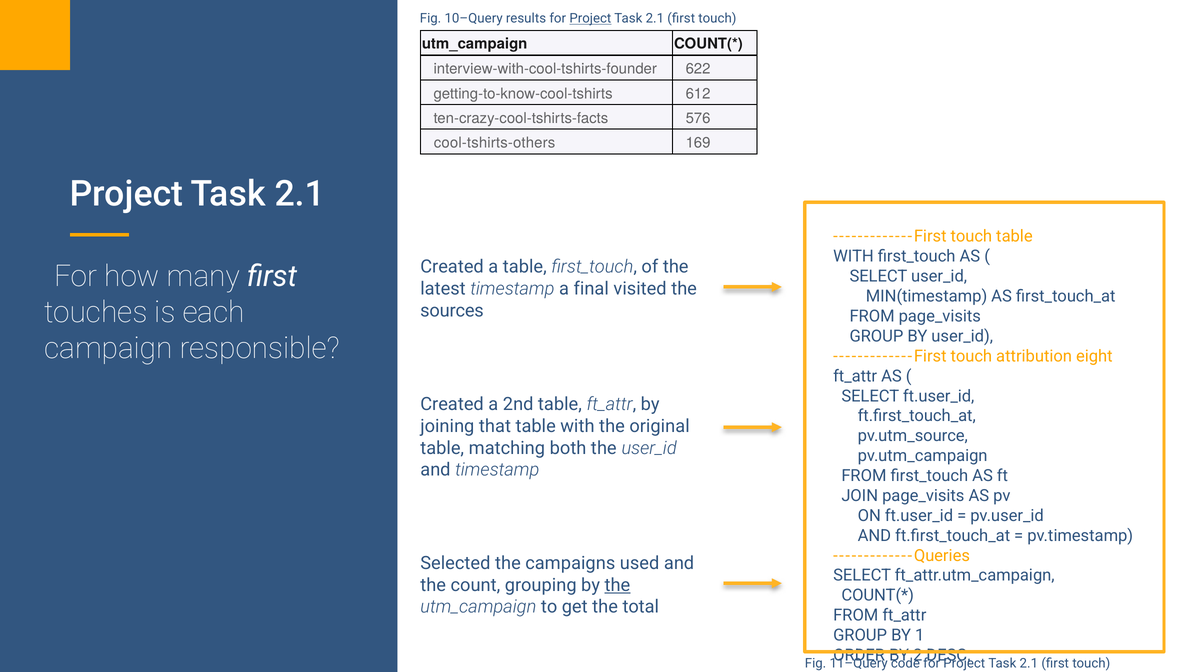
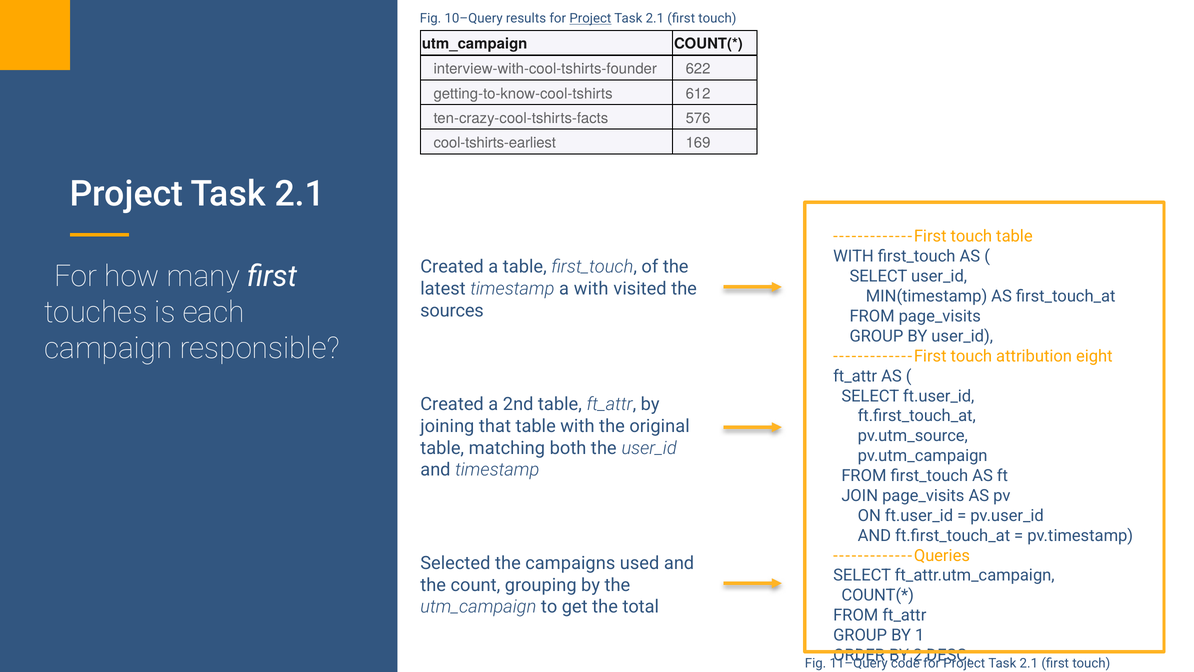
cool-tshirts-others: cool-tshirts-others -> cool-tshirts-earliest
a final: final -> with
the at (617, 585) underline: present -> none
